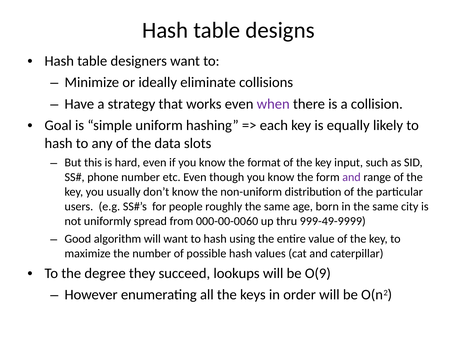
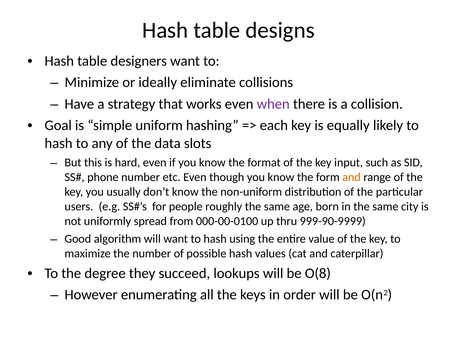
and at (352, 177) colour: purple -> orange
000-00-0060: 000-00-0060 -> 000-00-0100
999-49-9999: 999-49-9999 -> 999-90-9999
O(9: O(9 -> O(8
